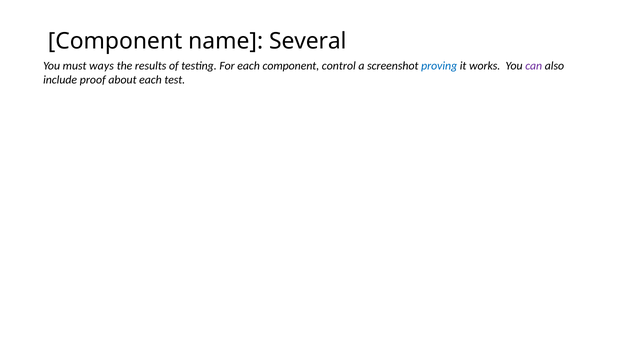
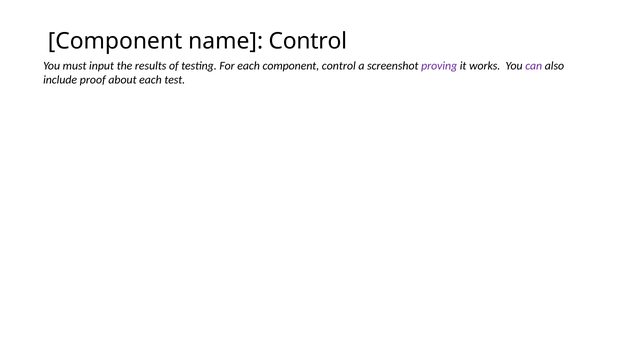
name Several: Several -> Control
ways: ways -> input
proving colour: blue -> purple
